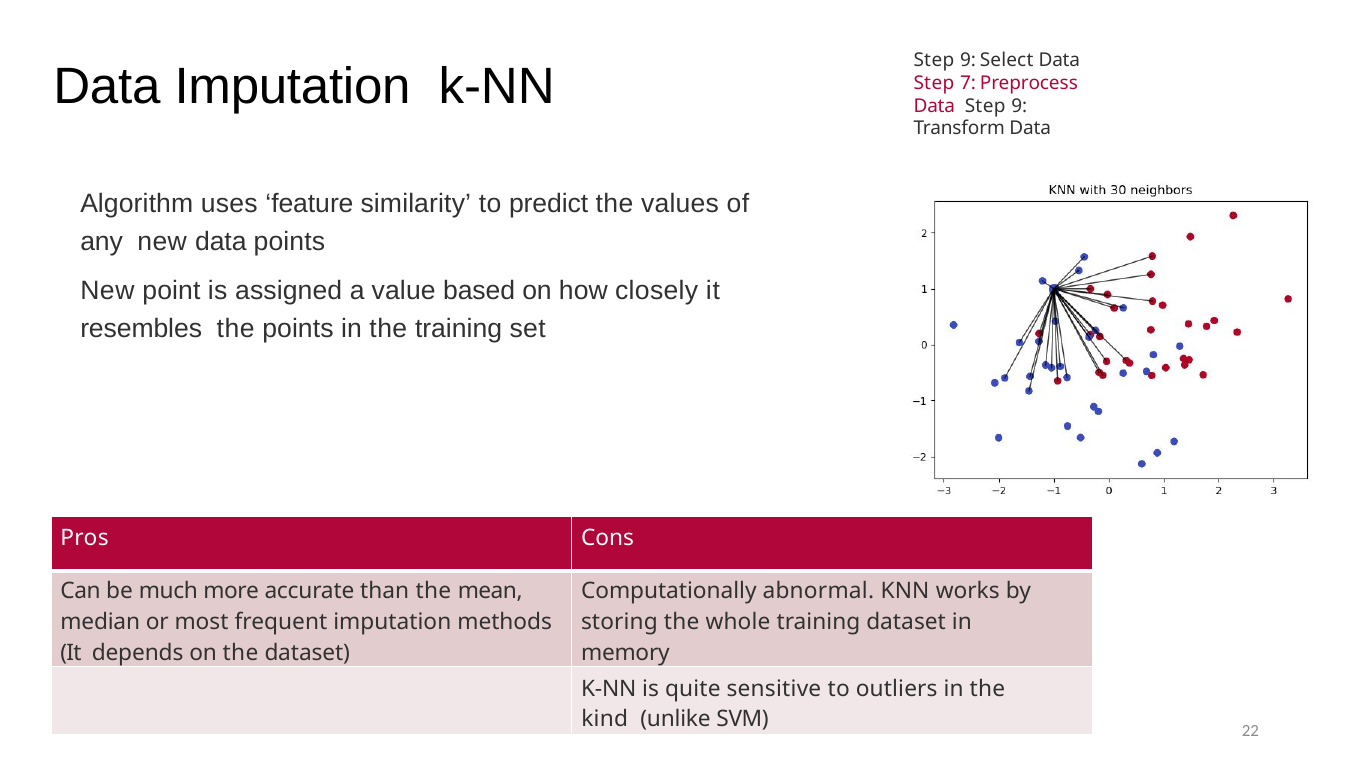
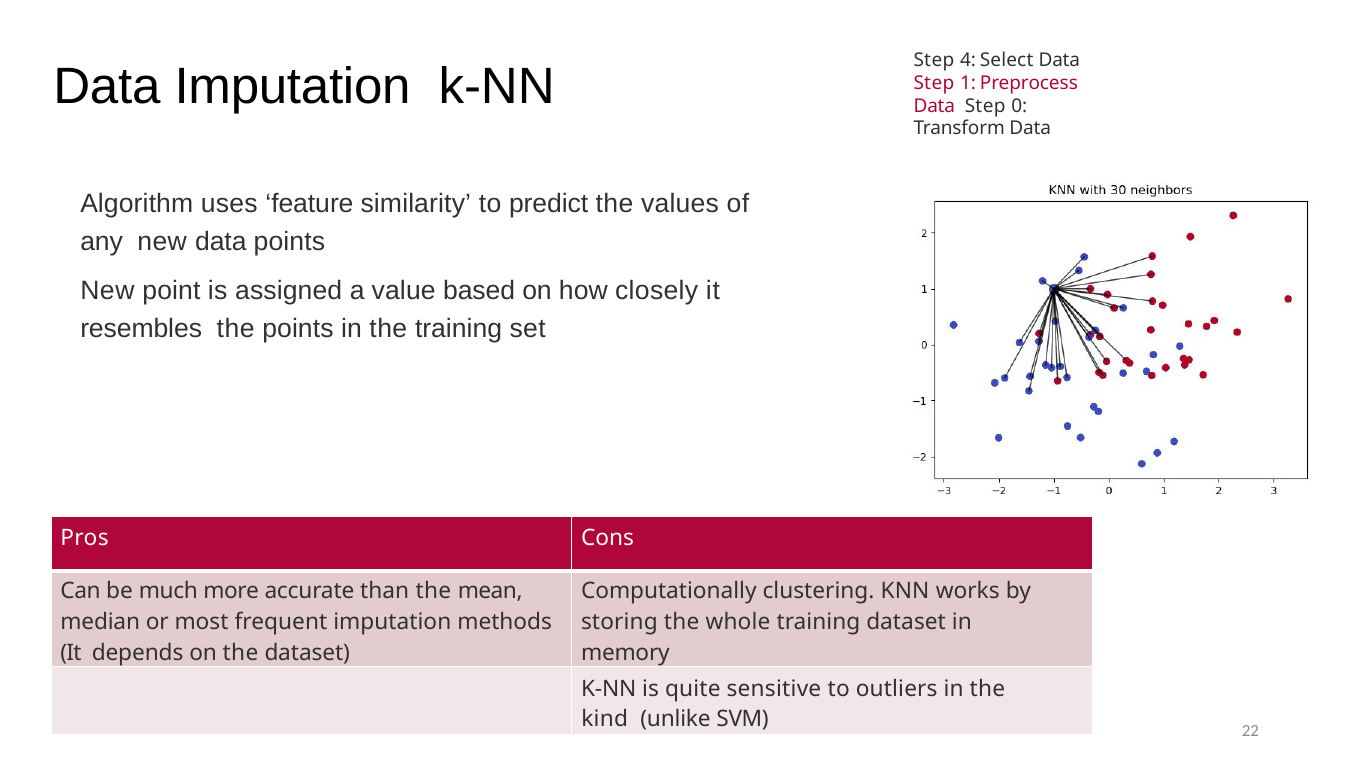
9 at (968, 60): 9 -> 4
7: 7 -> 1
Data Step 9: 9 -> 0
abnormal: abnormal -> clustering
